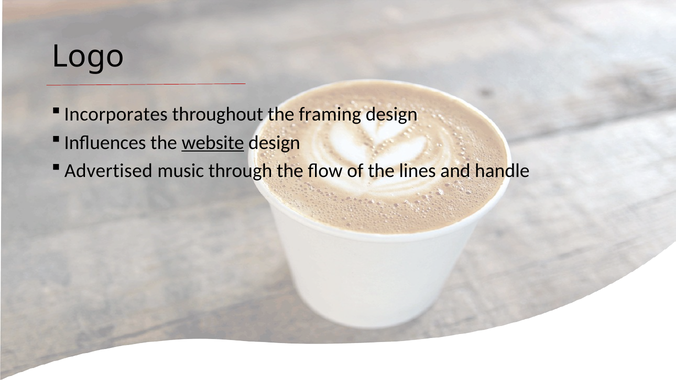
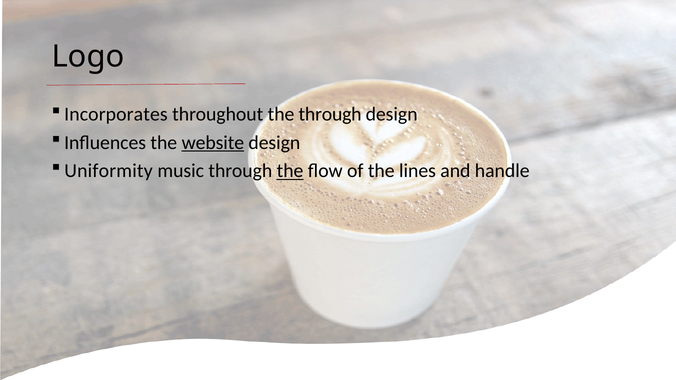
the framing: framing -> through
Advertised: Advertised -> Uniformity
the at (290, 171) underline: none -> present
